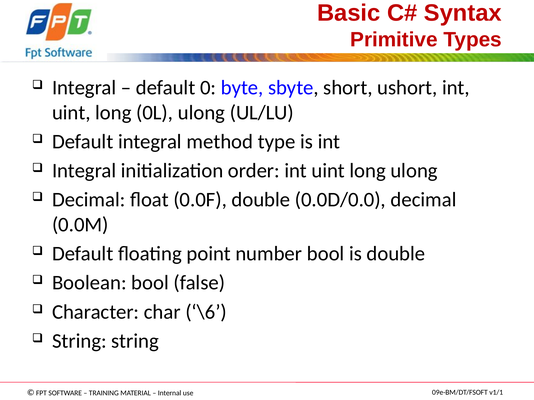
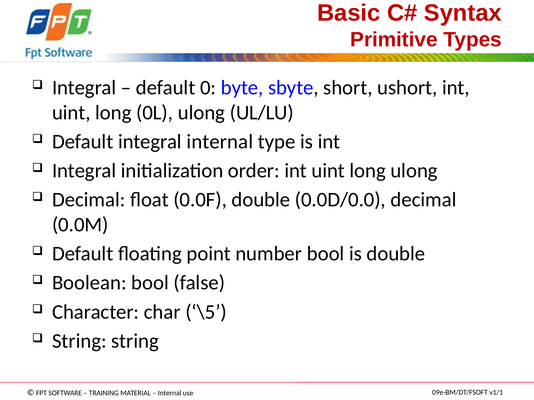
integral method: method -> internal
\6: \6 -> \5
